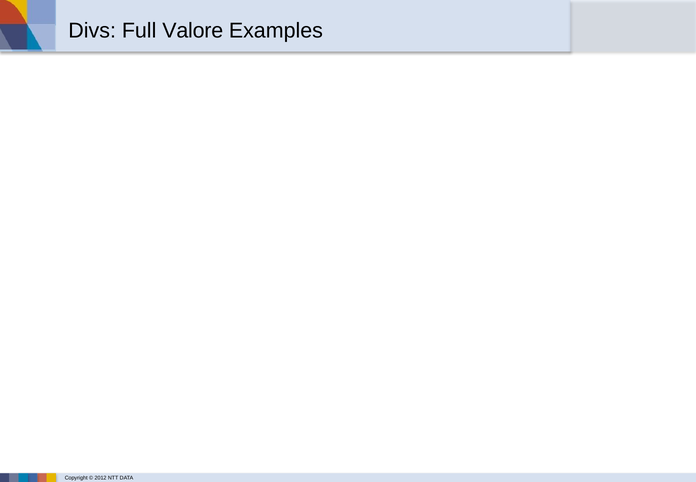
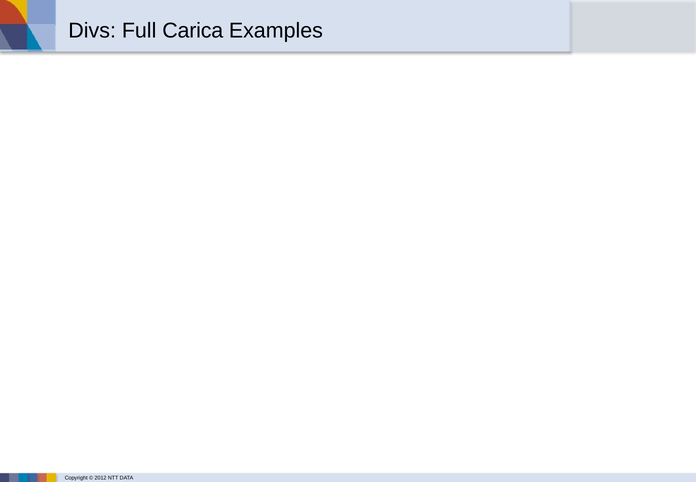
Valore: Valore -> Carica
